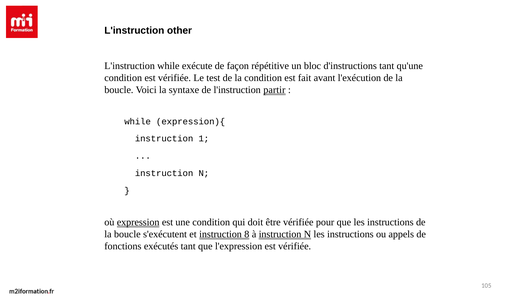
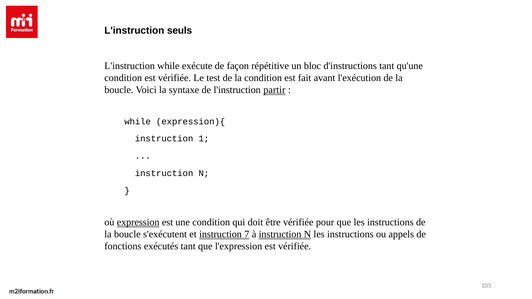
other: other -> seuls
8: 8 -> 7
